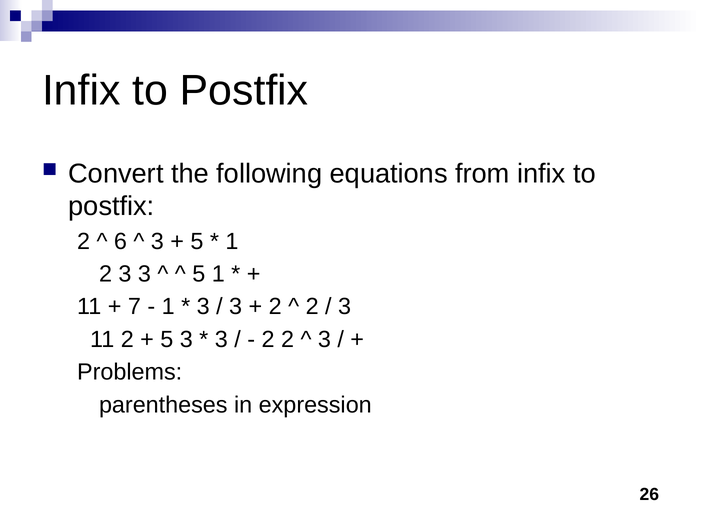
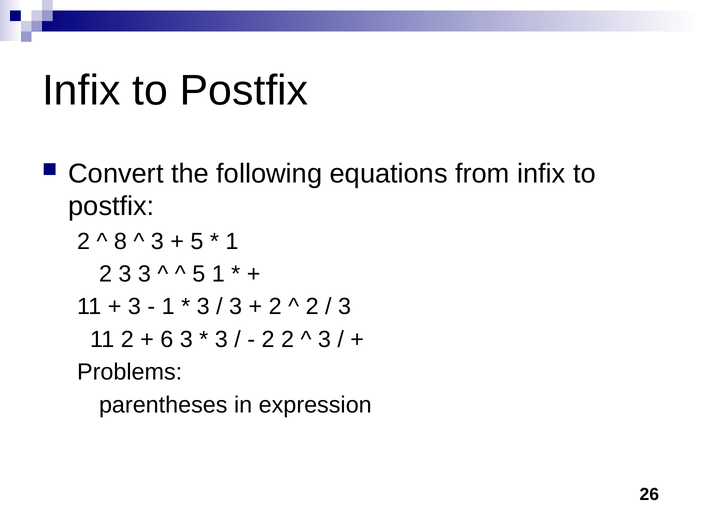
6: 6 -> 8
7 at (134, 307): 7 -> 3
5 at (167, 339): 5 -> 6
